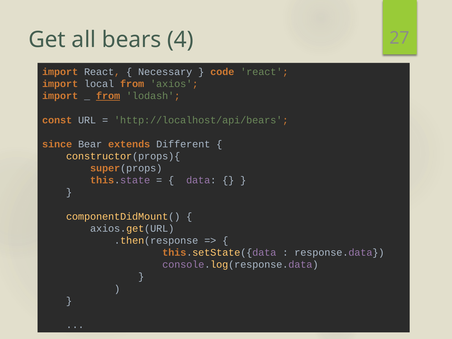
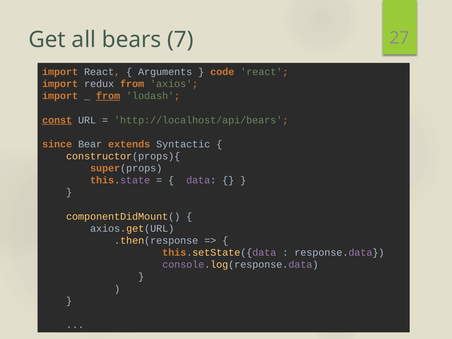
4: 4 -> 7
Necessary: Necessary -> Arguments
local: local -> redux
const underline: none -> present
Different: Different -> Syntactic
